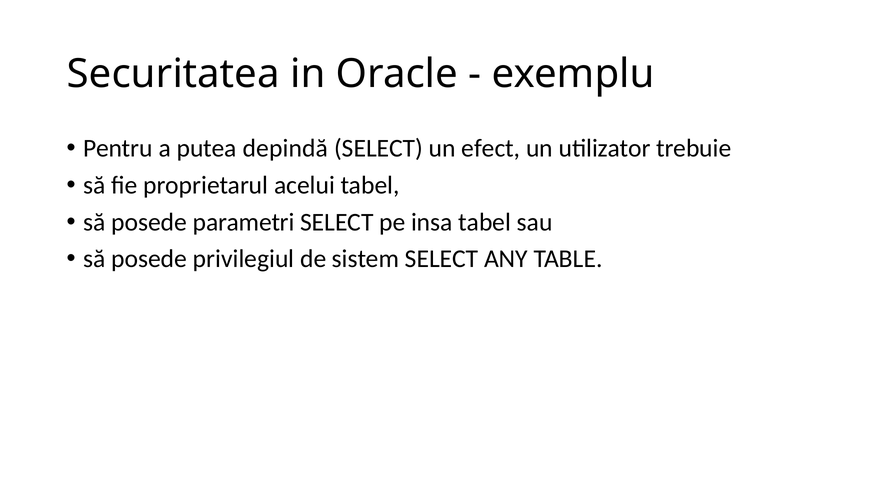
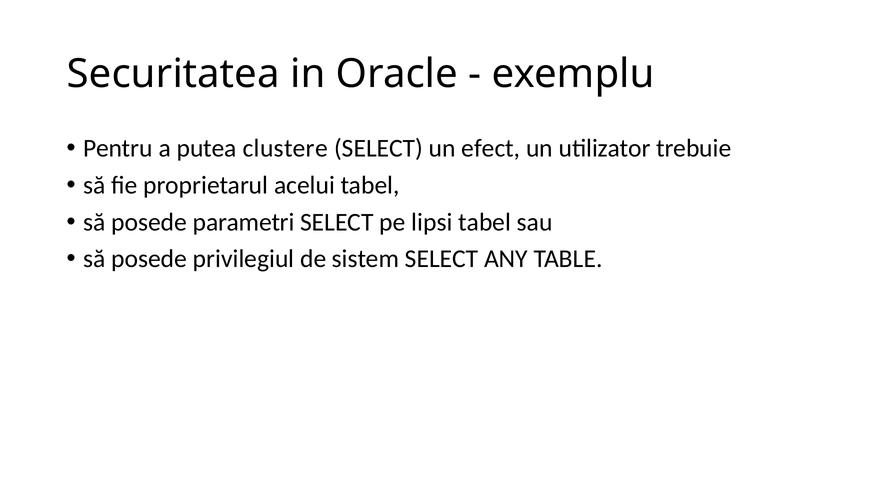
depindă: depindă -> clustere
insa: insa -> lipsi
